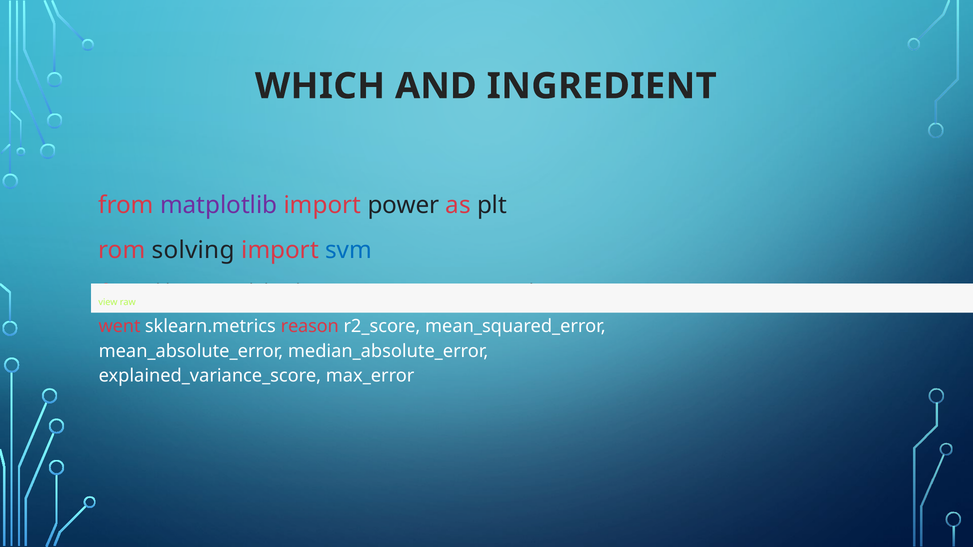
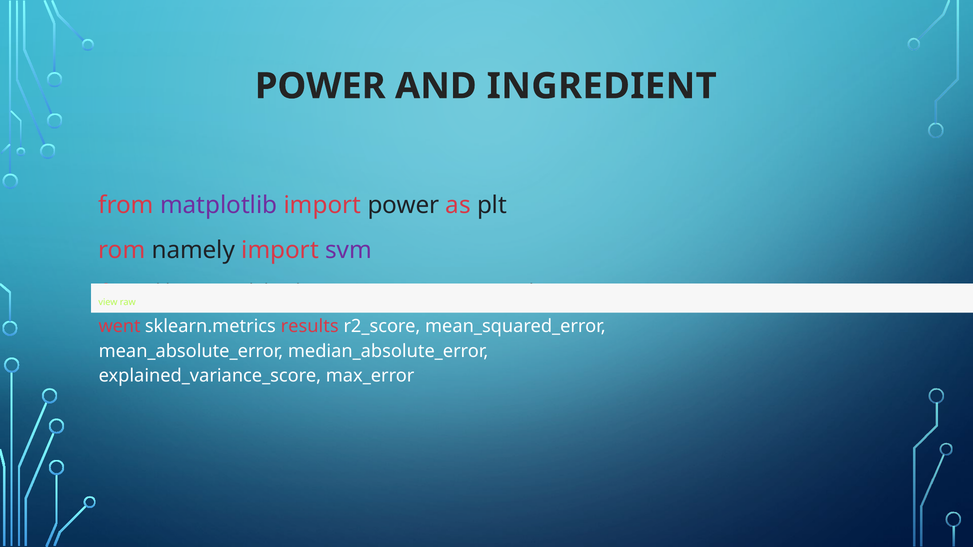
WHICH at (320, 86): WHICH -> POWER
solving: solving -> namely
svm colour: blue -> purple
reason: reason -> results
